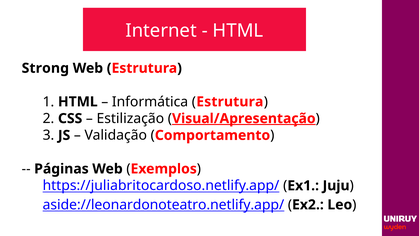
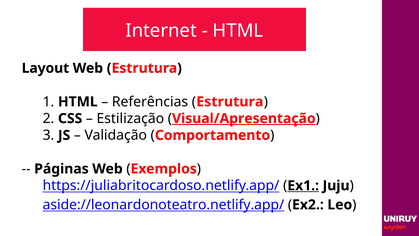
Strong: Strong -> Layout
Informática: Informática -> Referências
Ex1 underline: none -> present
